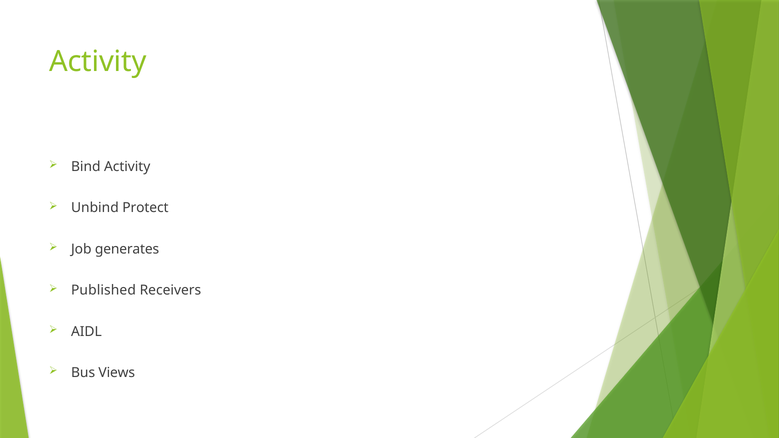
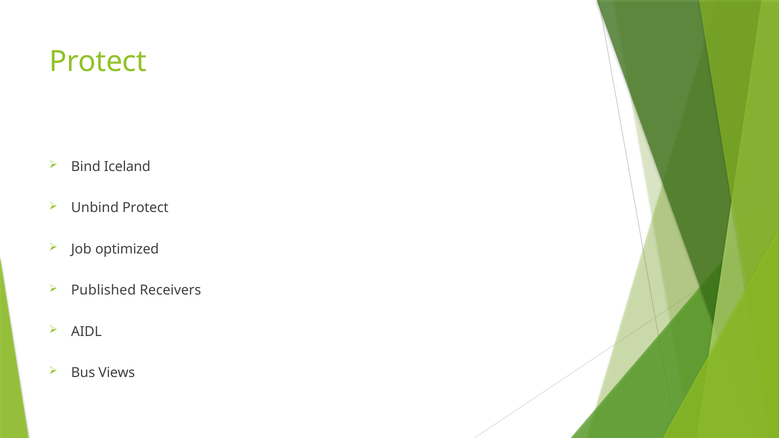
Activity at (98, 61): Activity -> Protect
Bind Activity: Activity -> Iceland
generates: generates -> optimized
